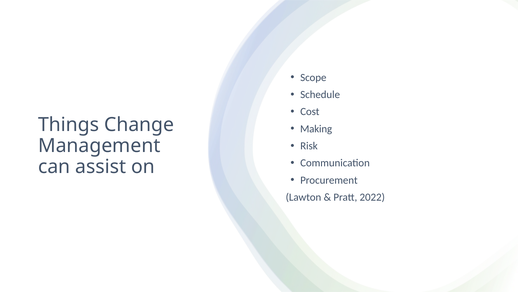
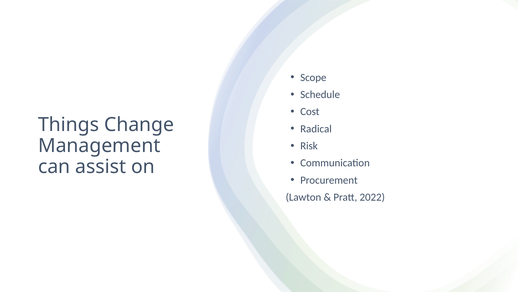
Making: Making -> Radical
